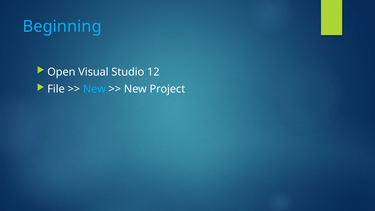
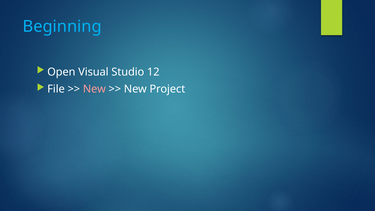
New at (94, 89) colour: light blue -> pink
